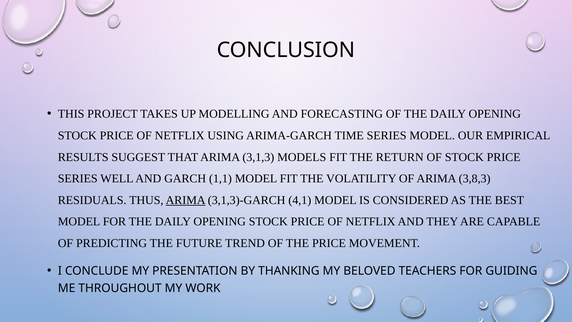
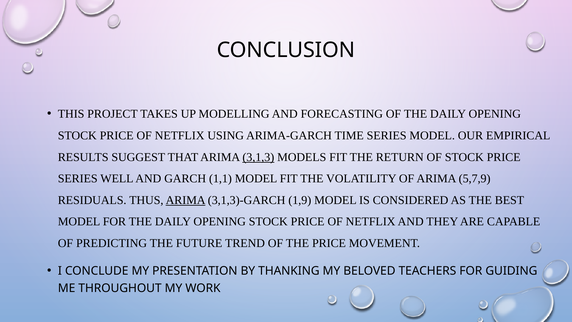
3,1,3 underline: none -> present
3,8,3: 3,8,3 -> 5,7,9
4,1: 4,1 -> 1,9
